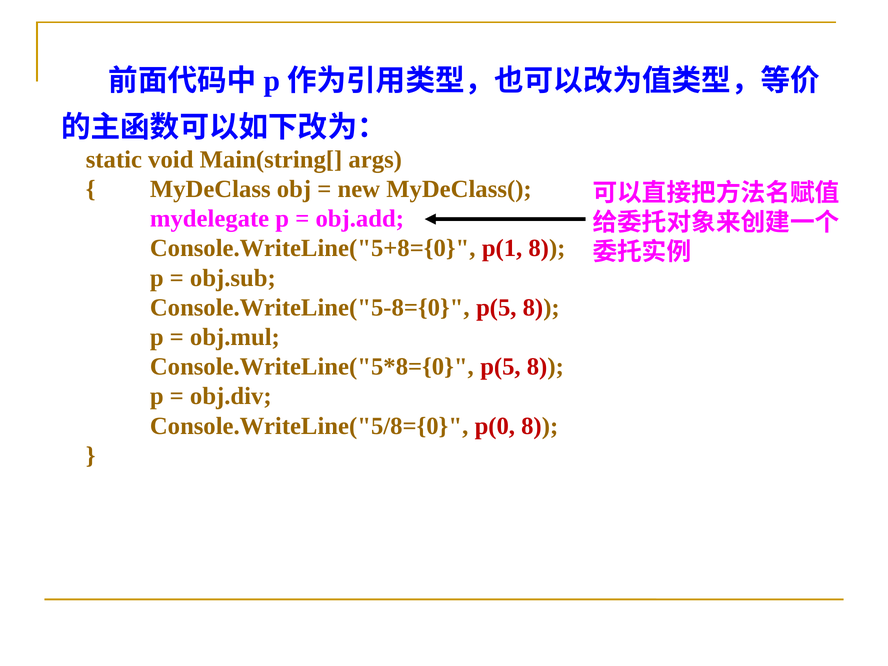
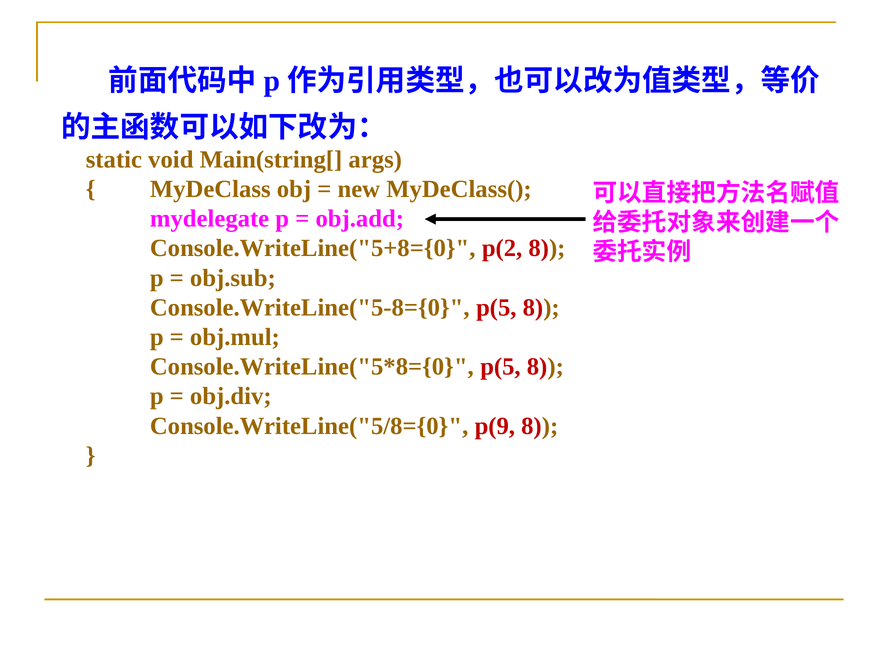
p(1: p(1 -> p(2
p(0: p(0 -> p(9
